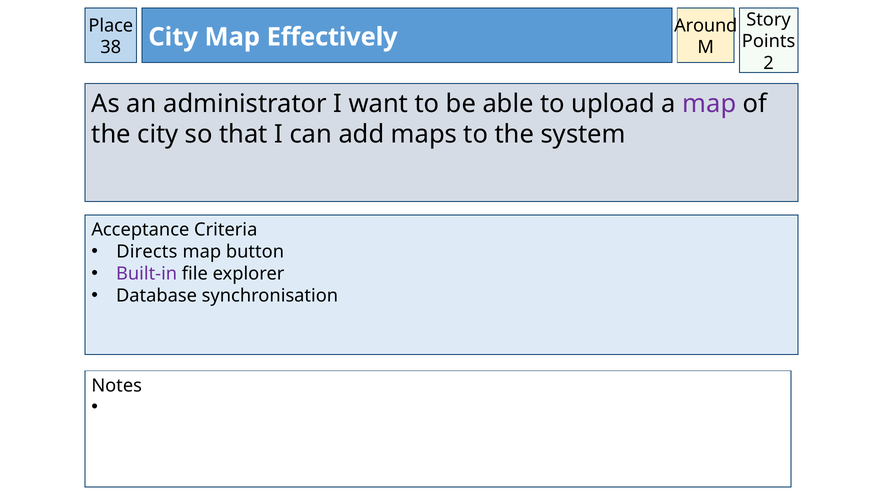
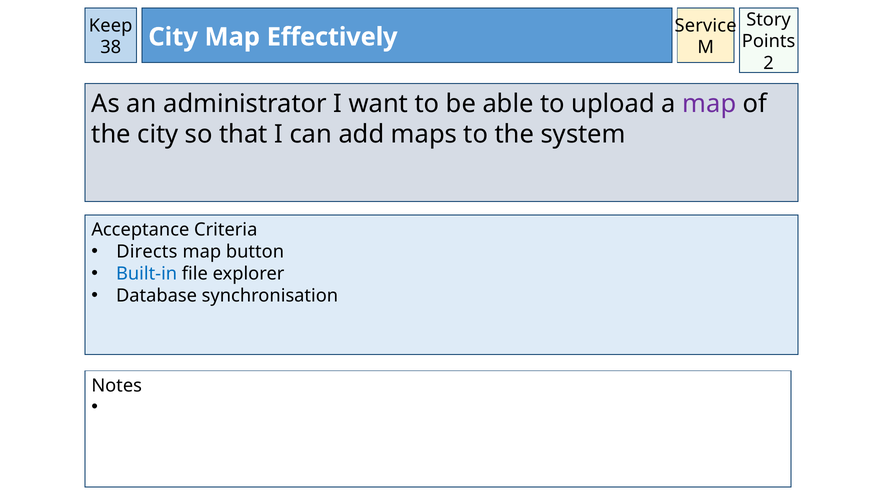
Place: Place -> Keep
Around: Around -> Service
Built-in colour: purple -> blue
